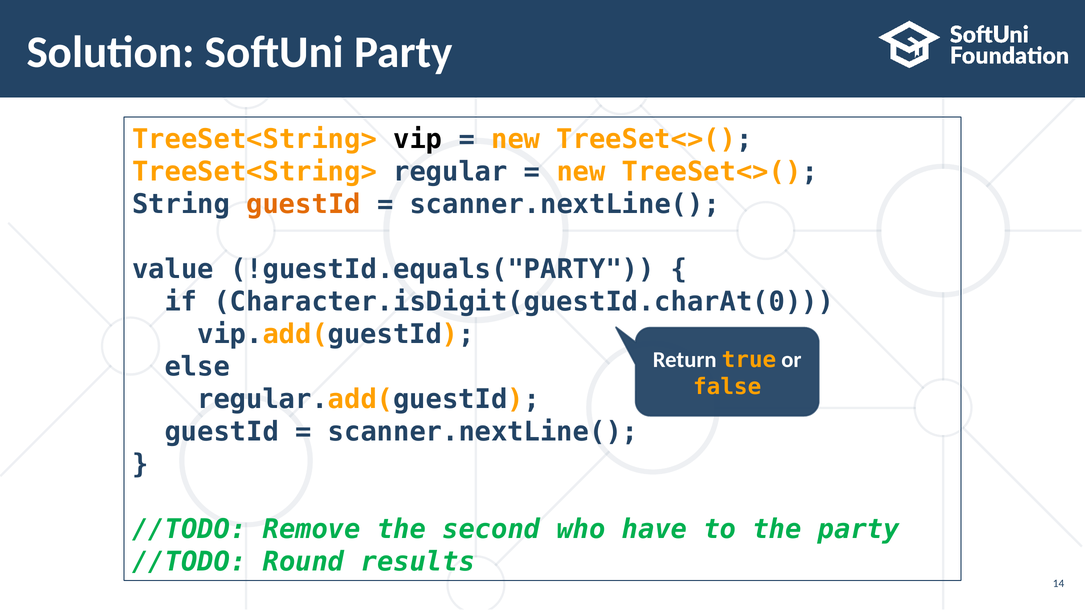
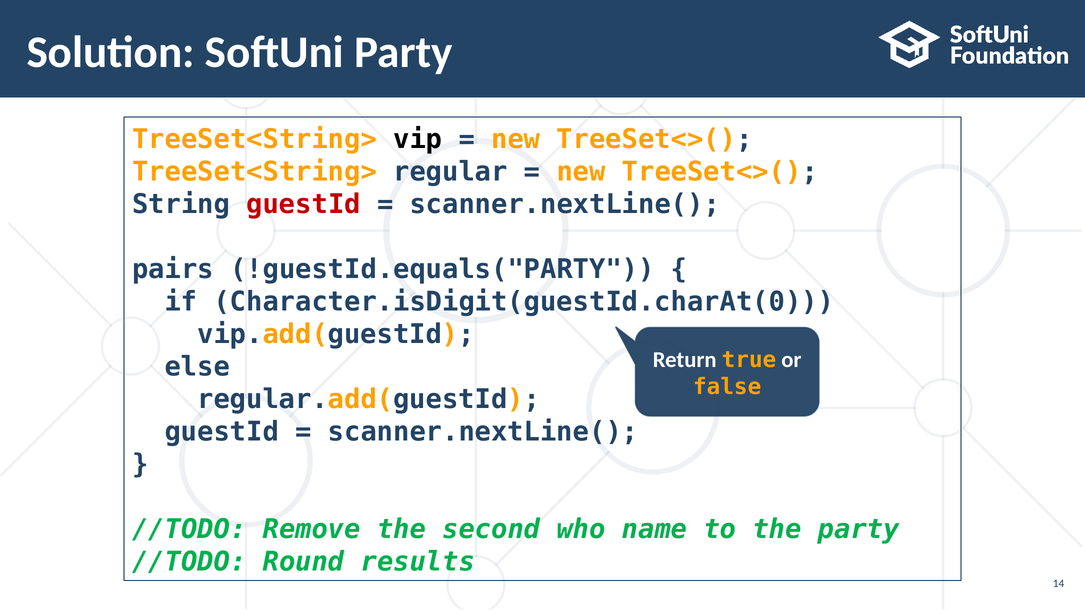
guestId at (303, 204) colour: orange -> red
value: value -> pairs
have: have -> name
